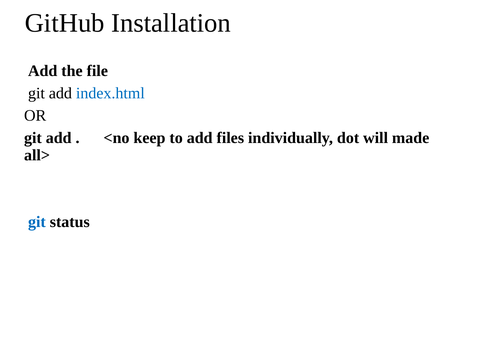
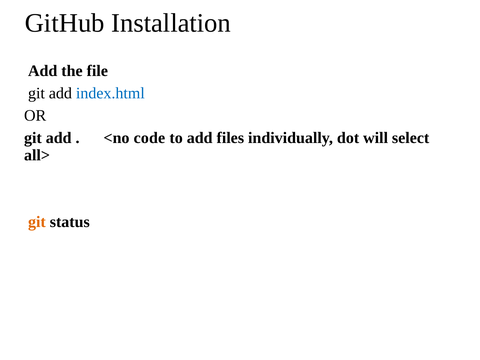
keep: keep -> code
made: made -> select
git at (37, 222) colour: blue -> orange
